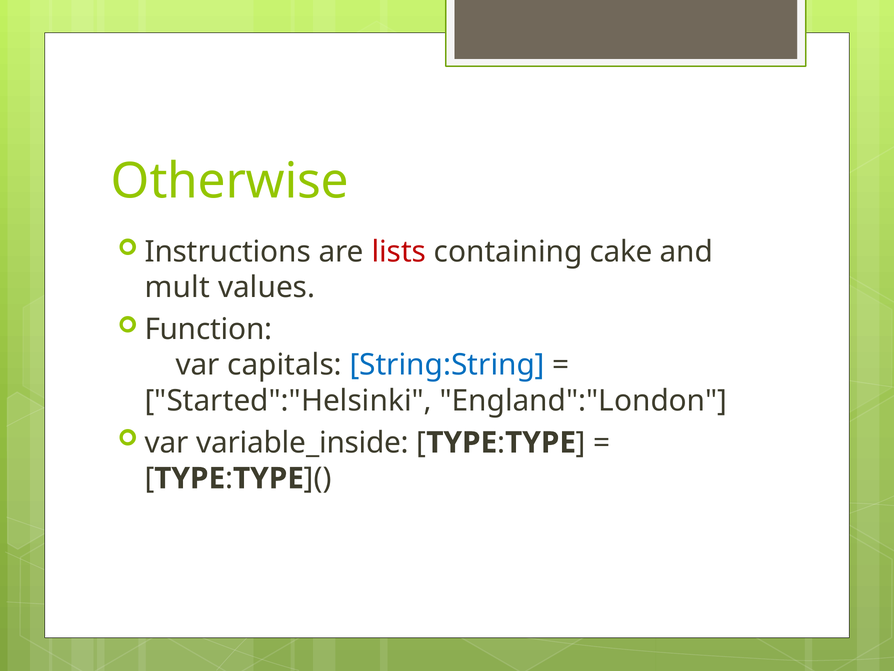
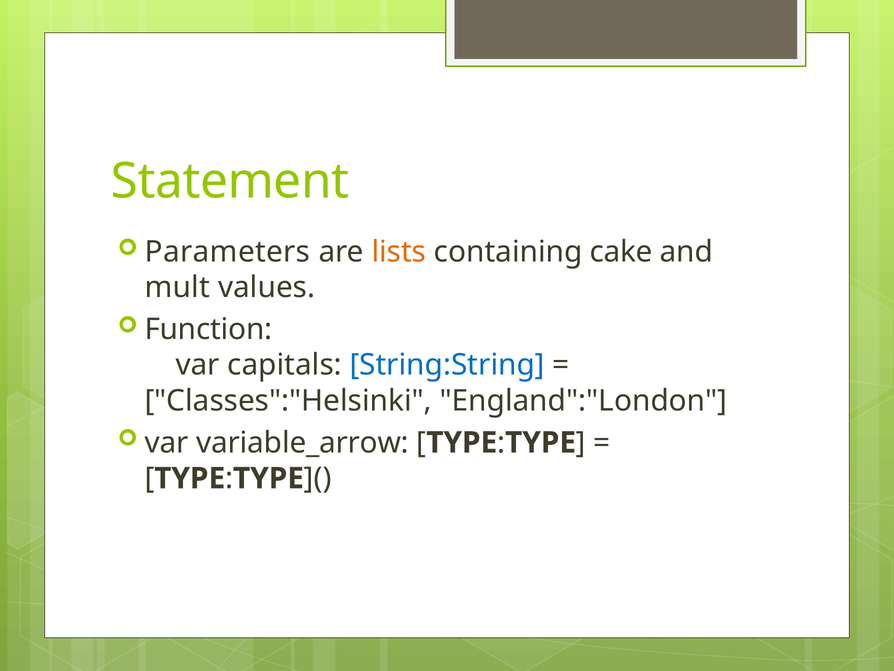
Otherwise: Otherwise -> Statement
Instructions: Instructions -> Parameters
lists colour: red -> orange
Started":"Helsinki: Started":"Helsinki -> Classes":"Helsinki
variable_inside: variable_inside -> variable_arrow
